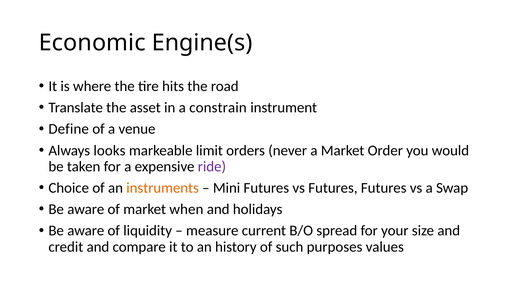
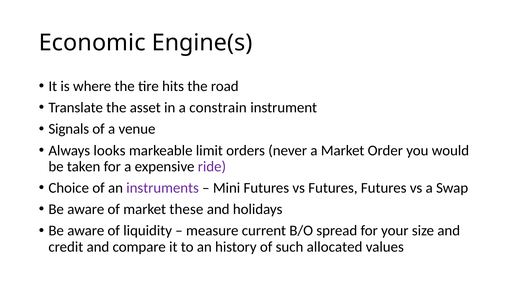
Define: Define -> Signals
instruments colour: orange -> purple
when: when -> these
purposes: purposes -> allocated
